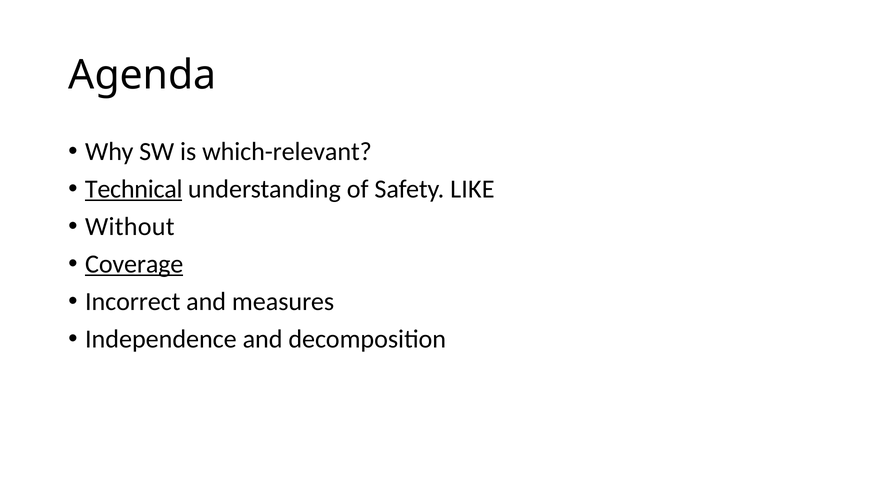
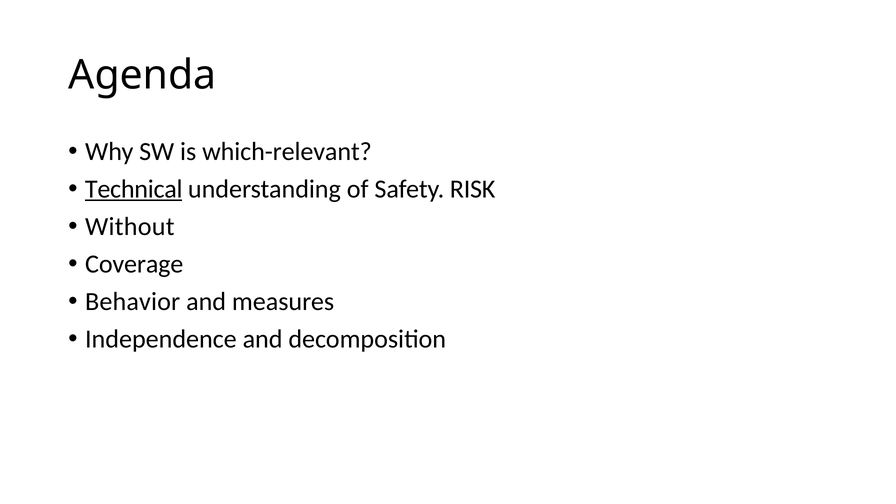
LIKE: LIKE -> RISK
Coverage underline: present -> none
Incorrect: Incorrect -> Behavior
